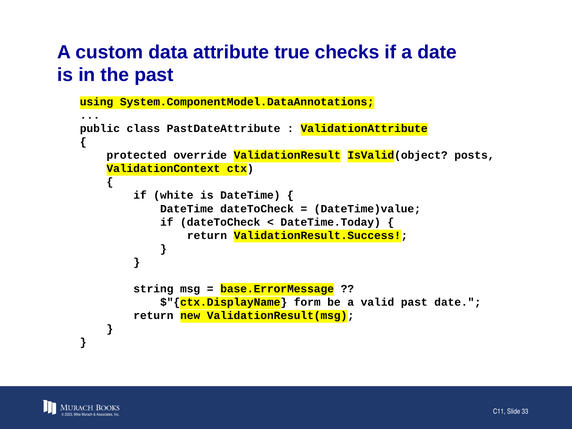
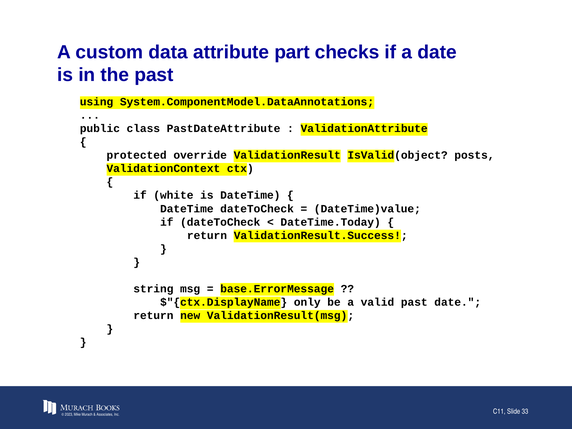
true: true -> part
form: form -> only
